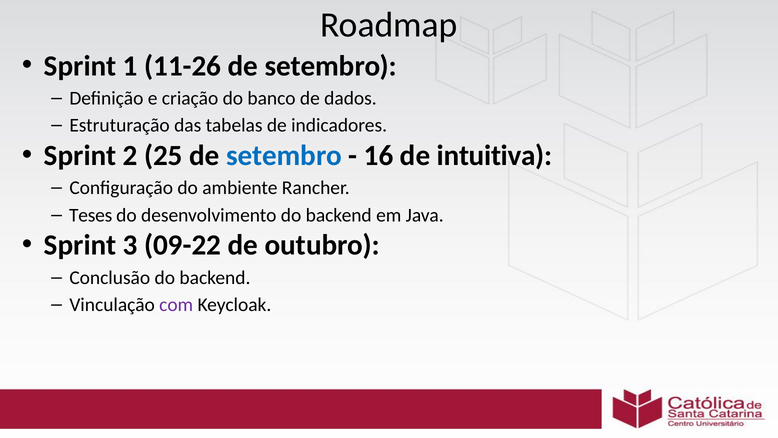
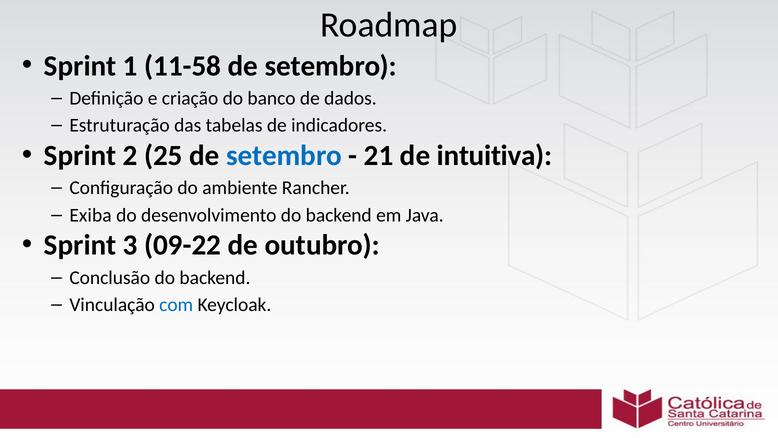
11-26: 11-26 -> 11-58
16: 16 -> 21
Teses: Teses -> Exiba
com colour: purple -> blue
